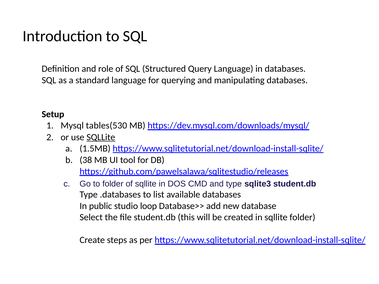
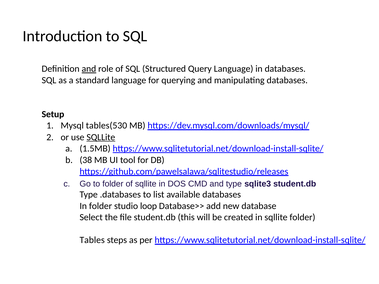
and at (89, 69) underline: none -> present
In public: public -> folder
Create: Create -> Tables
